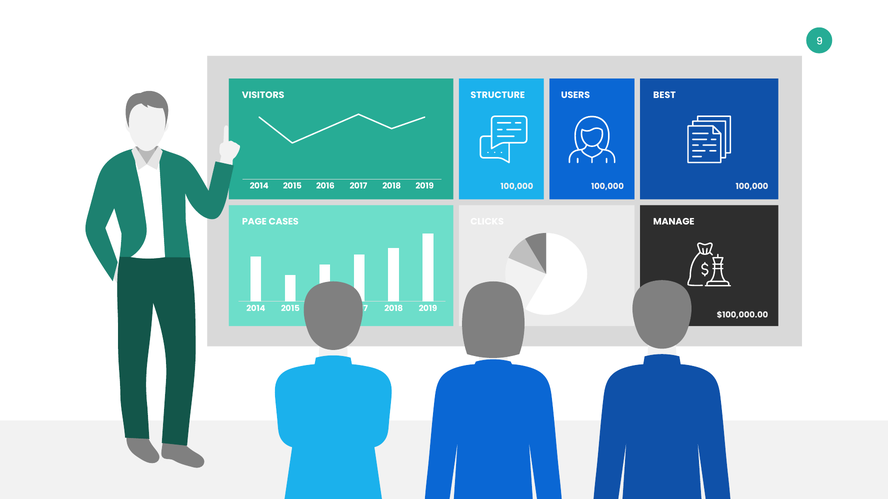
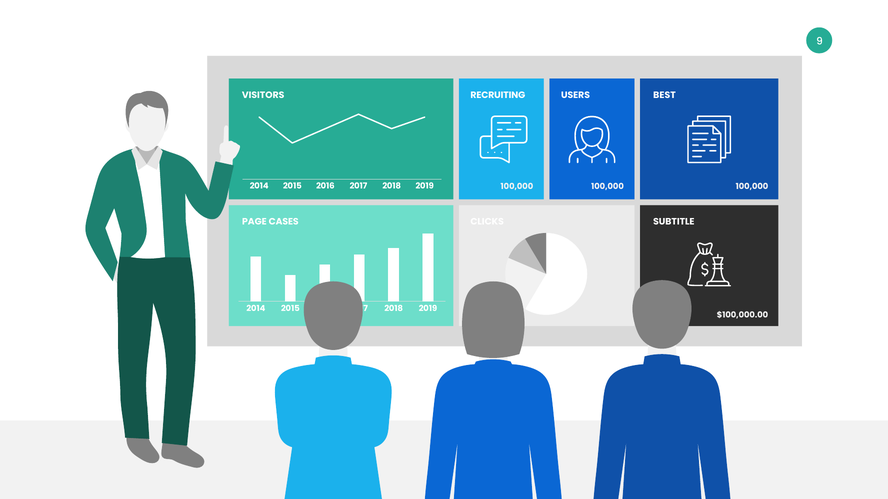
STRUCTURE: STRUCTURE -> RECRUITING
MANAGE: MANAGE -> SUBTITLE
